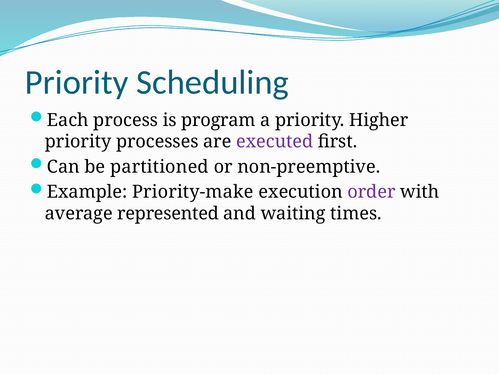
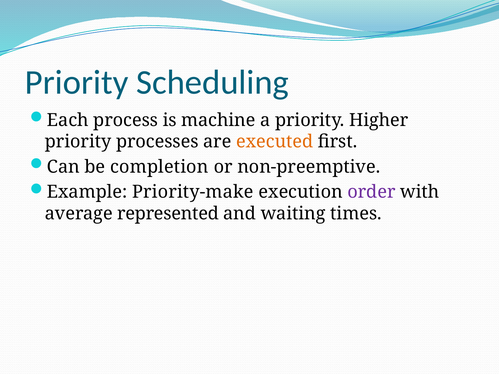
program: program -> machine
executed colour: purple -> orange
partitioned: partitioned -> completion
